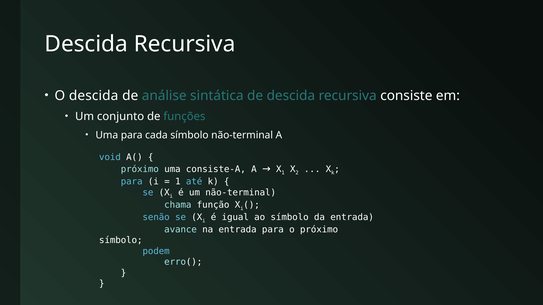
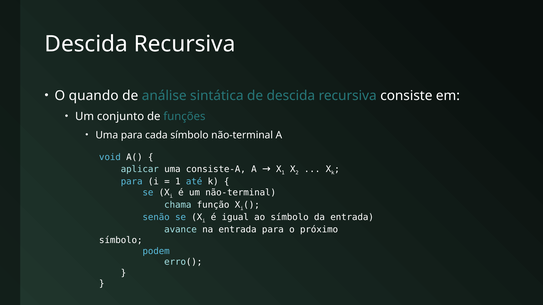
O descida: descida -> quando
próximo at (140, 170): próximo -> aplicar
